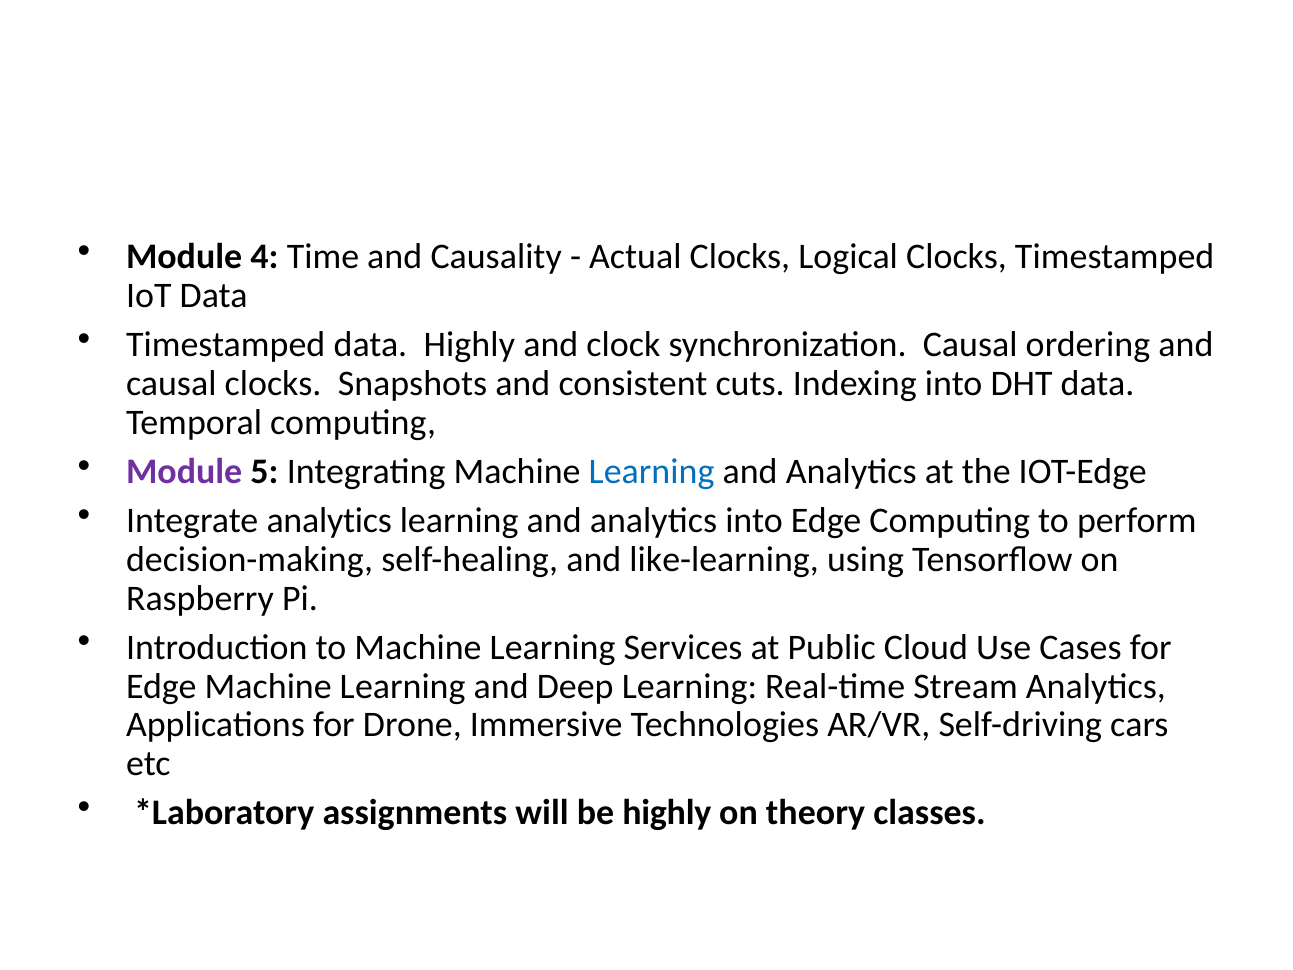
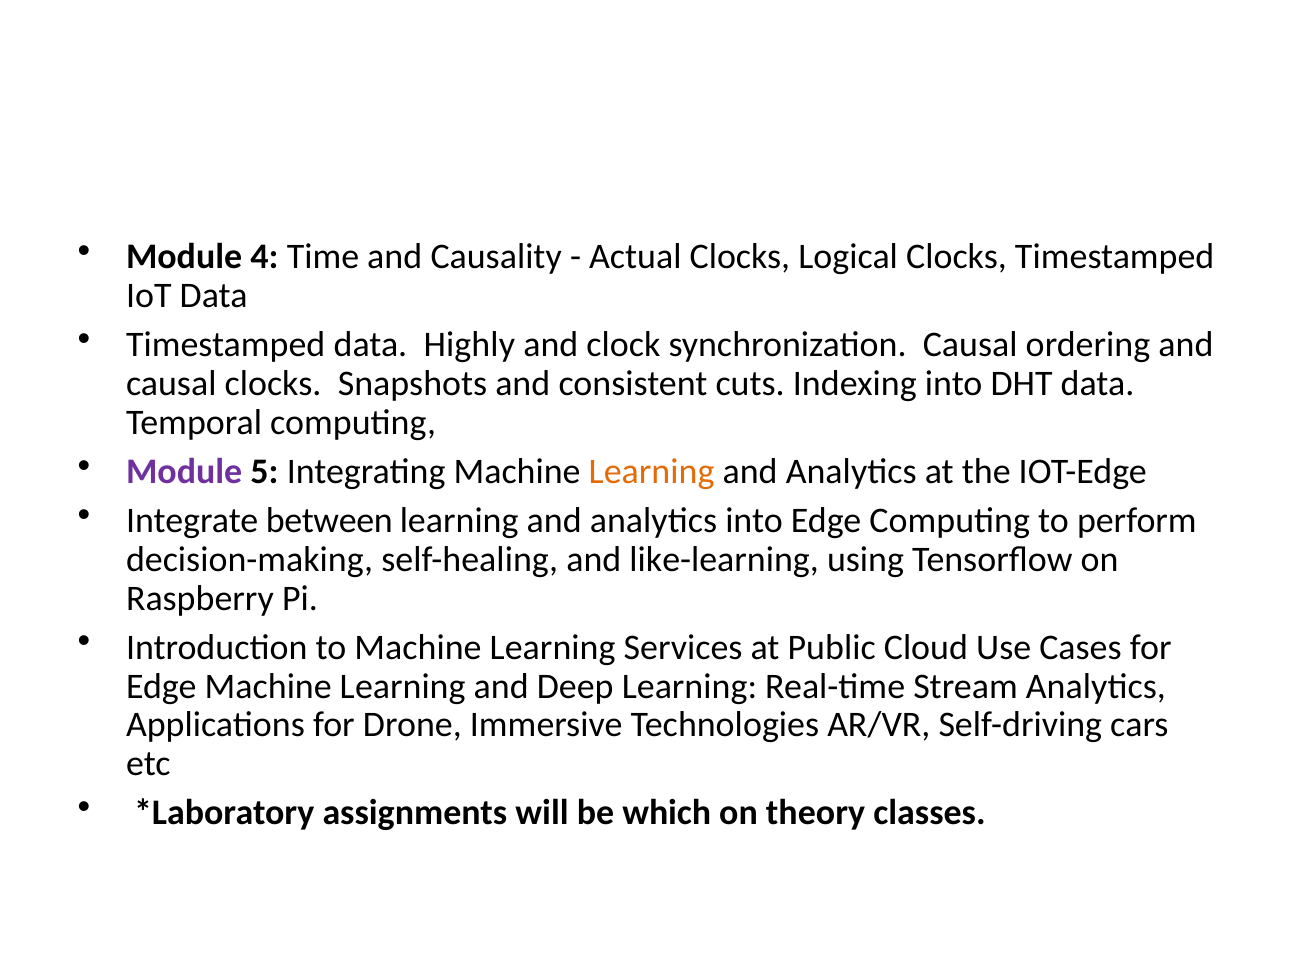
Learning at (652, 471) colour: blue -> orange
Integrate analytics: analytics -> between
be highly: highly -> which
